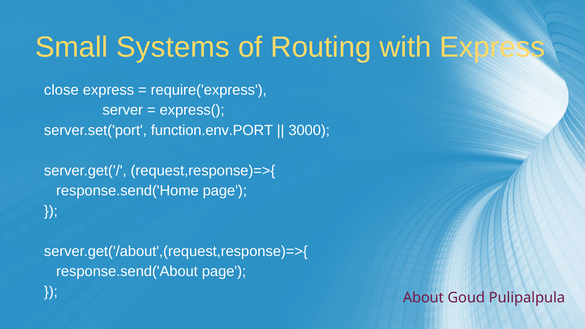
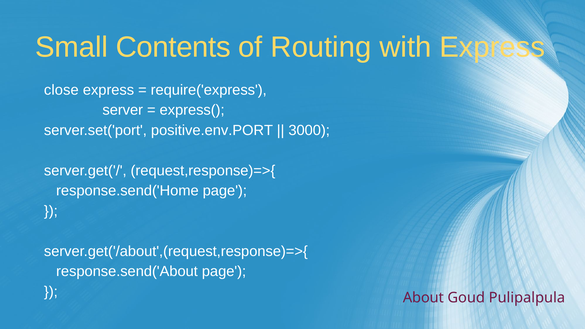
Systems: Systems -> Contents
function.env.PORT: function.env.PORT -> positive.env.PORT
